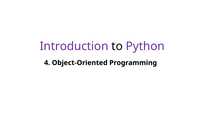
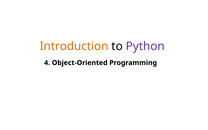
Introduction colour: purple -> orange
